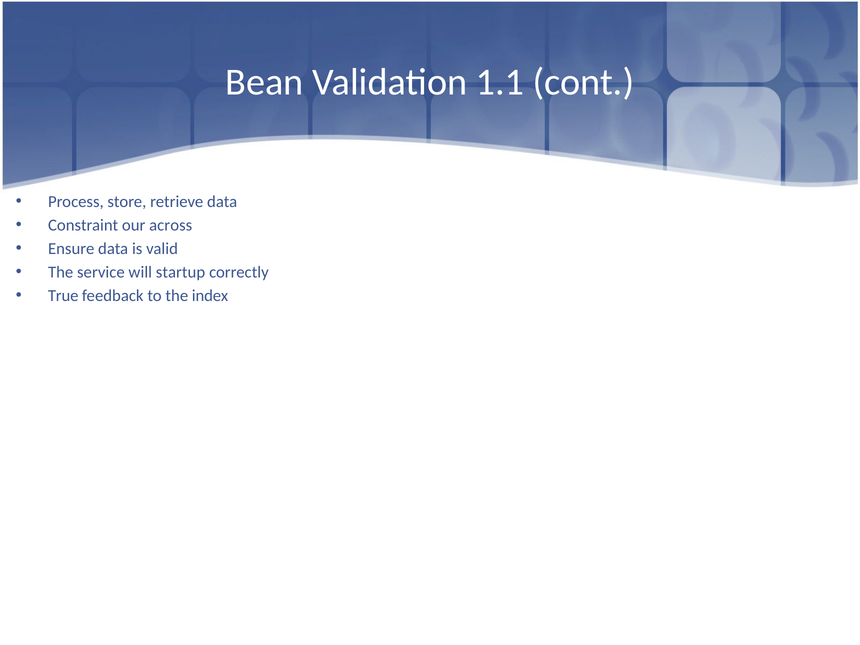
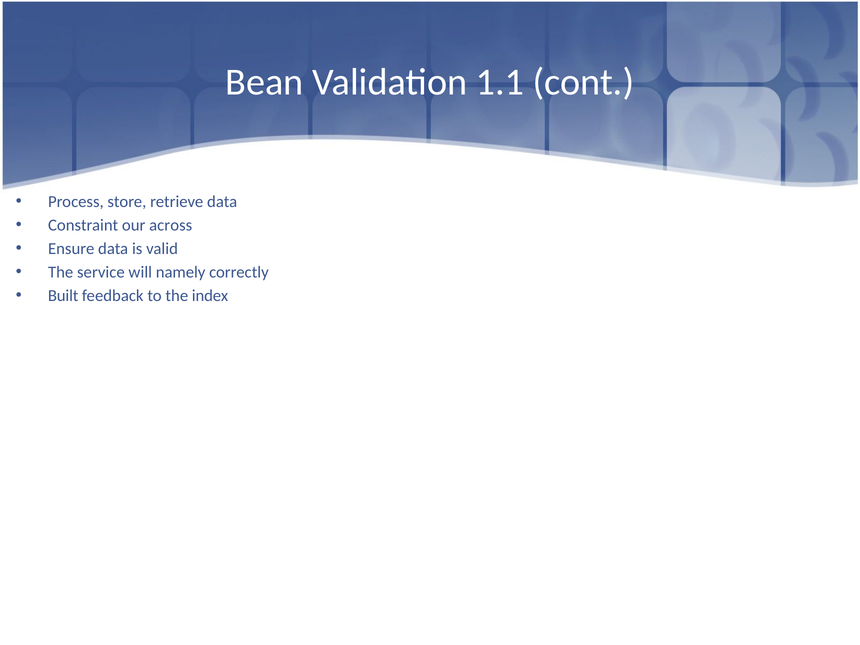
startup: startup -> namely
True: True -> Built
